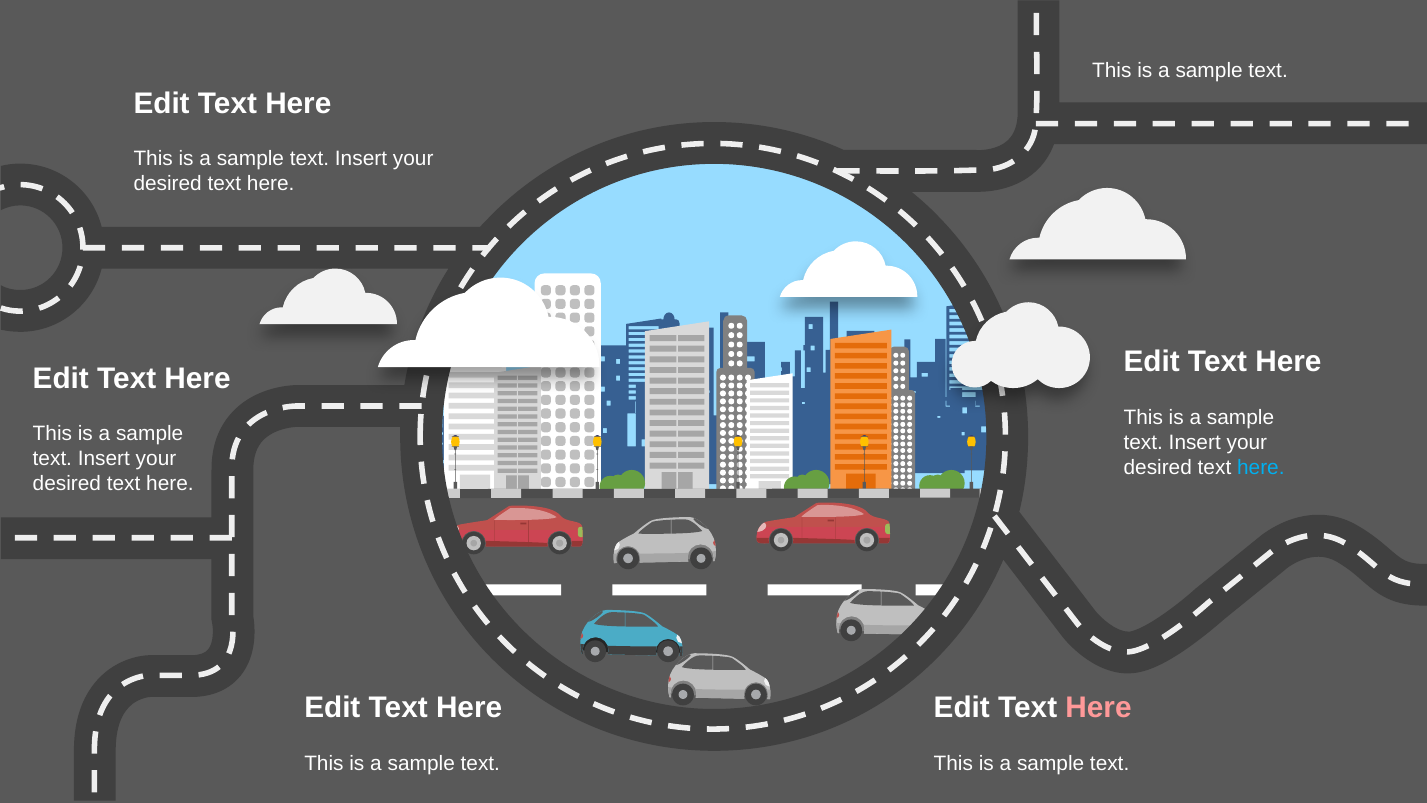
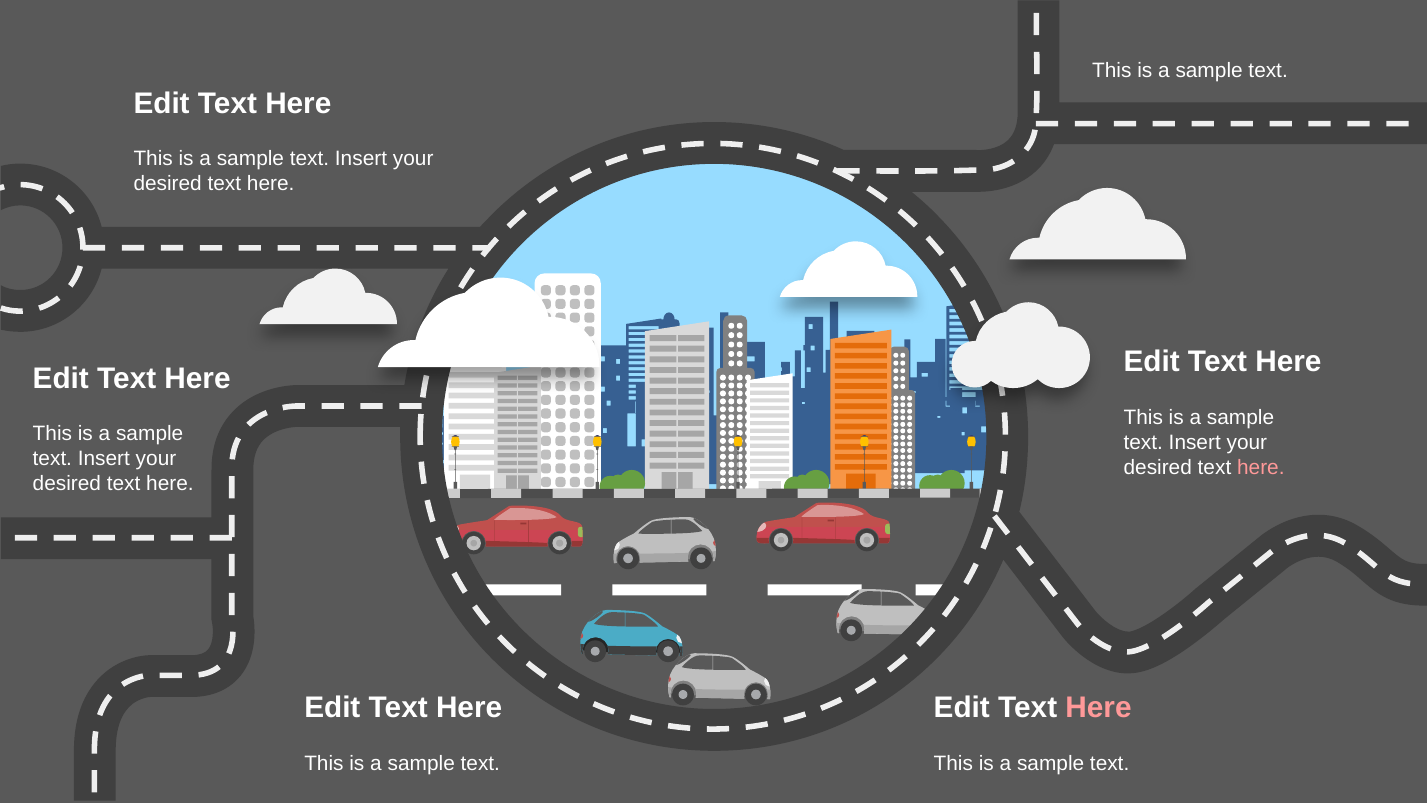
here at (1261, 467) colour: light blue -> pink
